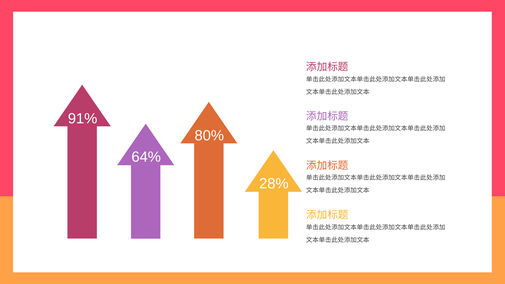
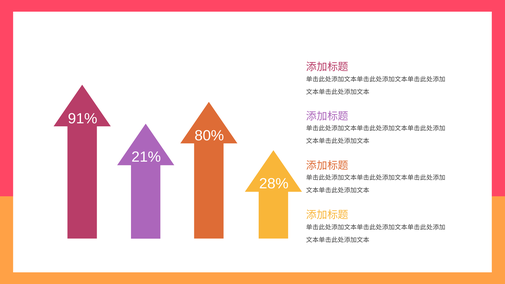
64%: 64% -> 21%
